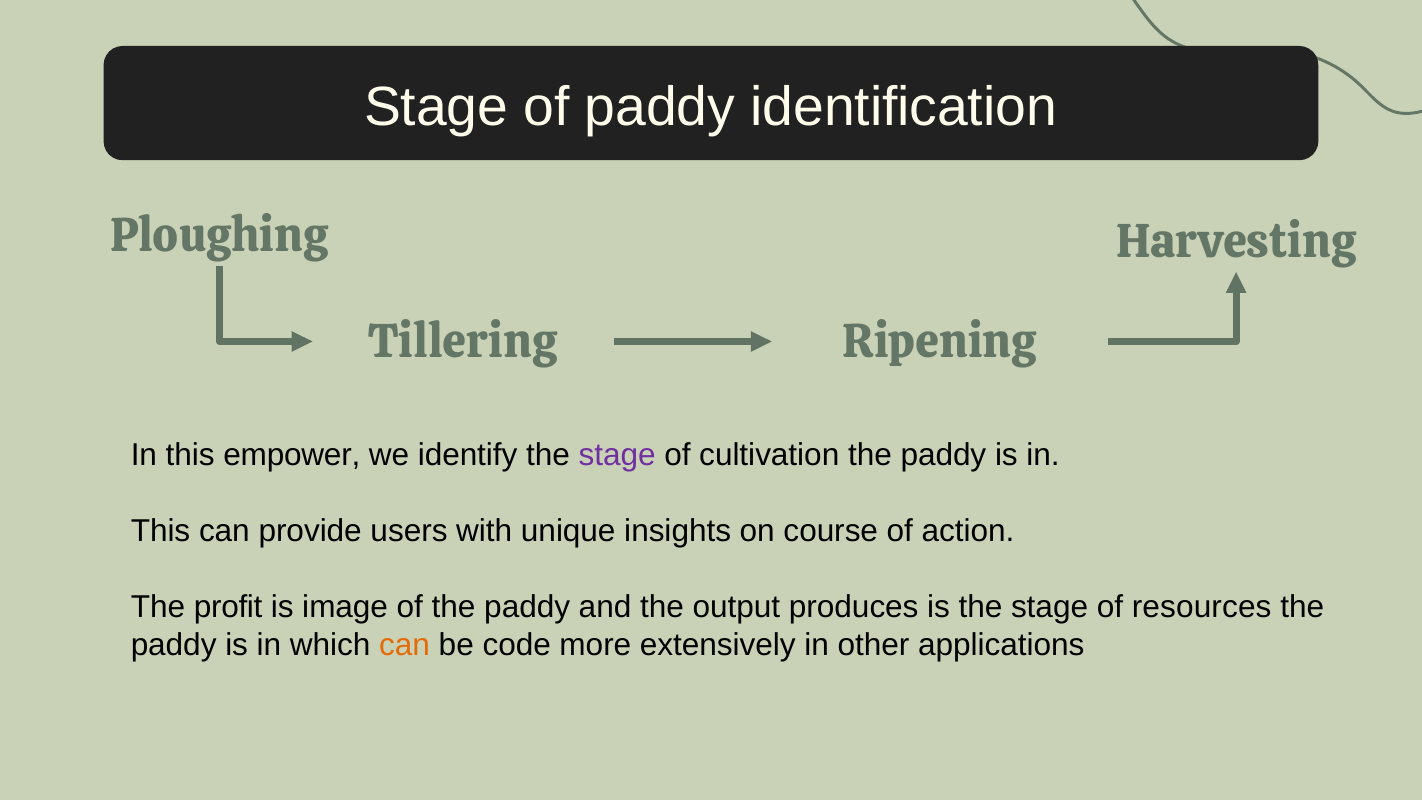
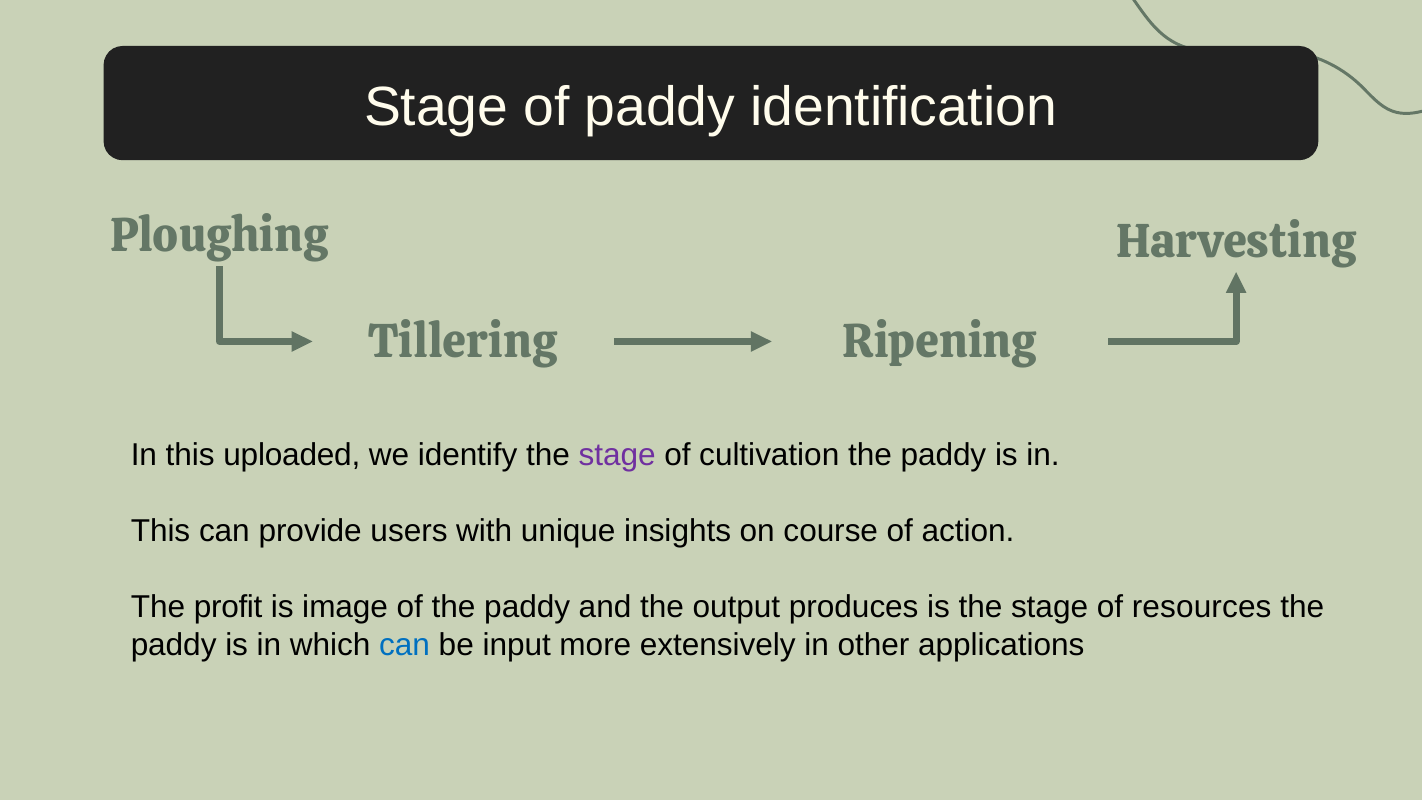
empower: empower -> uploaded
can at (405, 645) colour: orange -> blue
code: code -> input
